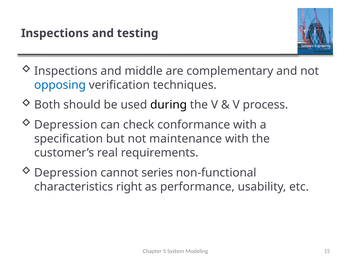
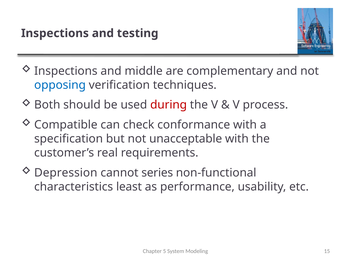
during colour: black -> red
Depression at (66, 125): Depression -> Compatible
maintenance: maintenance -> unacceptable
right: right -> least
